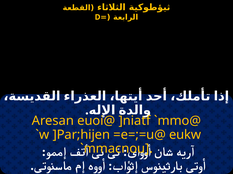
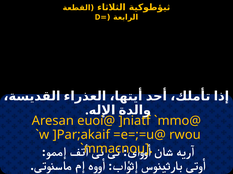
]Par;hijen: ]Par;hijen -> ]Par;akaif
eukw: eukw -> rwou
